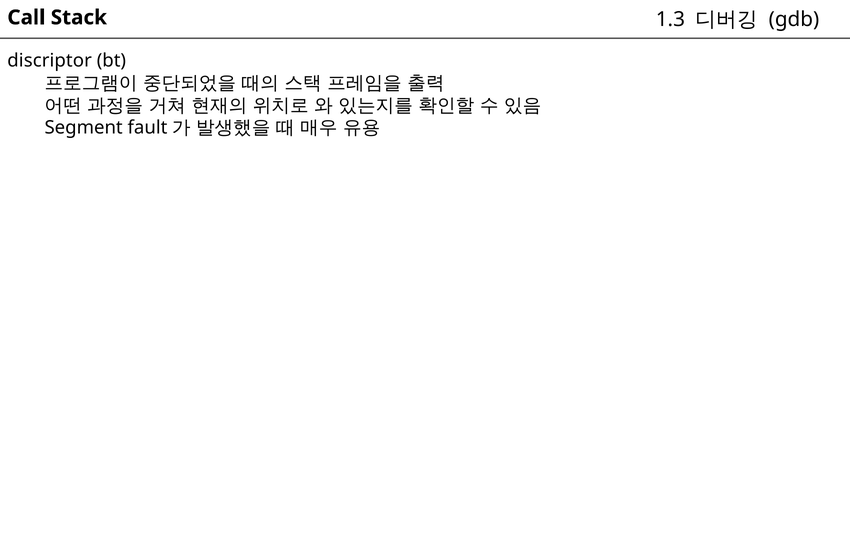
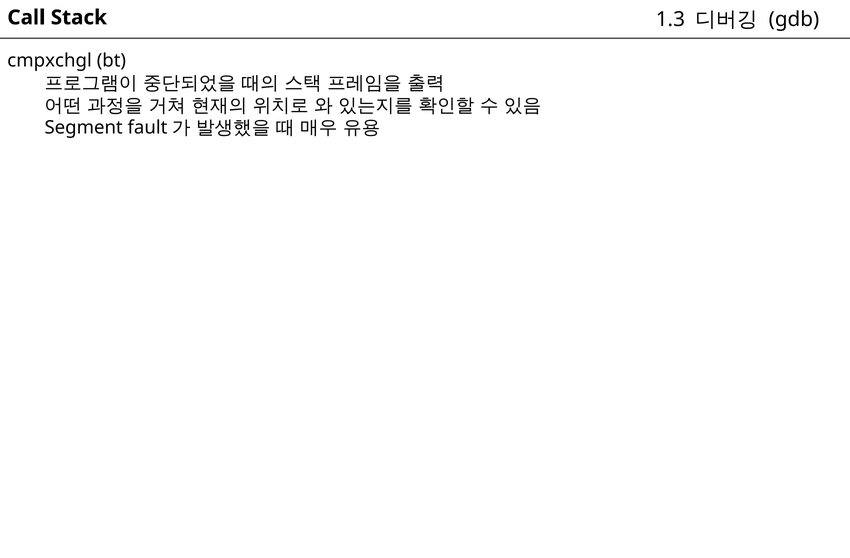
discriptor: discriptor -> cmpxchgl
